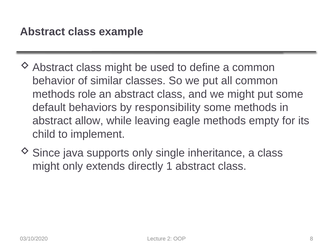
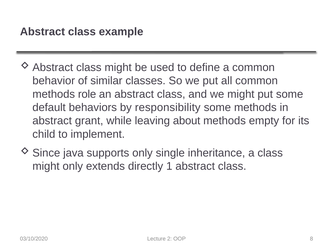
allow: allow -> grant
eagle: eagle -> about
